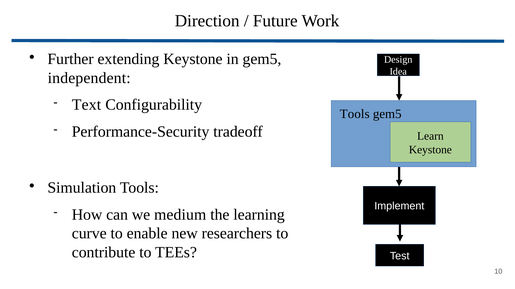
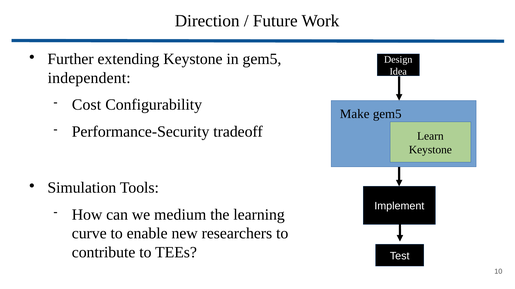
Text: Text -> Cost
Tools at (355, 114): Tools -> Make
